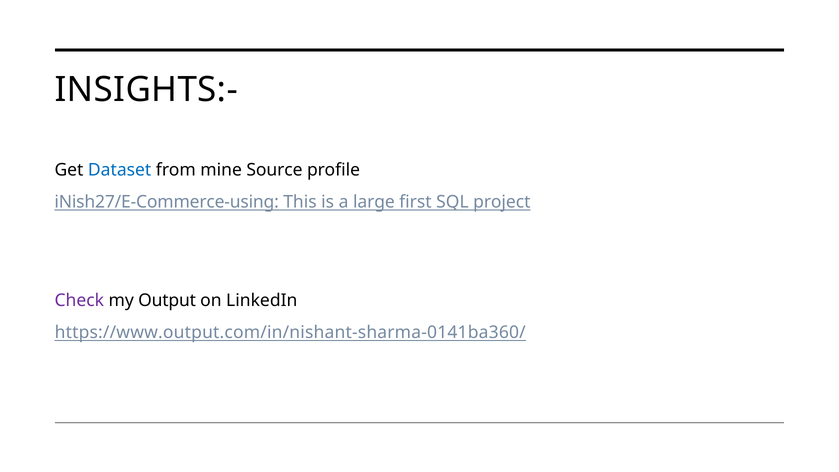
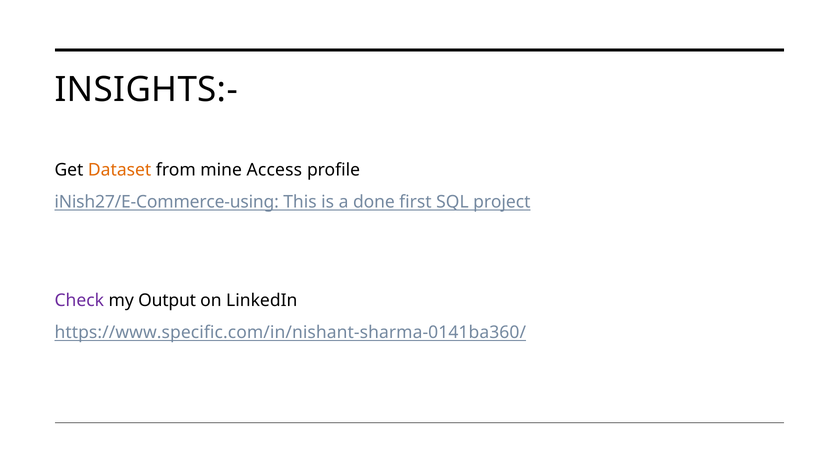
Dataset colour: blue -> orange
Source: Source -> Access
large: large -> done
https://www.output.com/in/nishant-sharma-0141ba360/: https://www.output.com/in/nishant-sharma-0141ba360/ -> https://www.specific.com/in/nishant-sharma-0141ba360/
